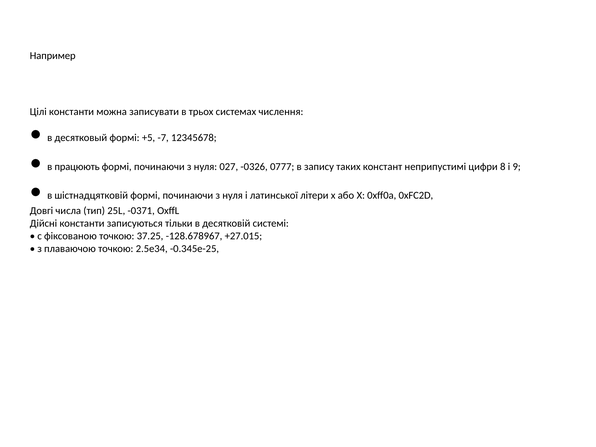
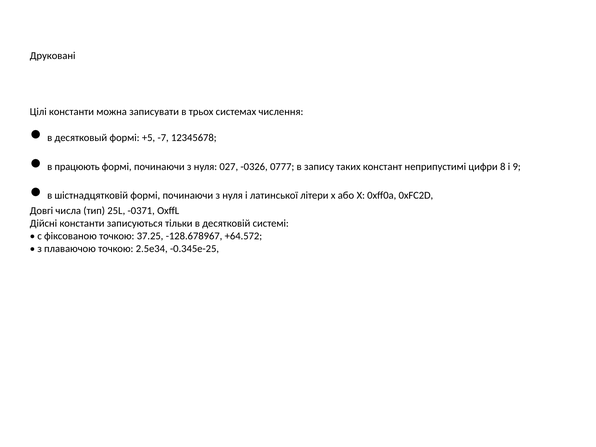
Например: Например -> Друковані
+27.015: +27.015 -> +64.572
